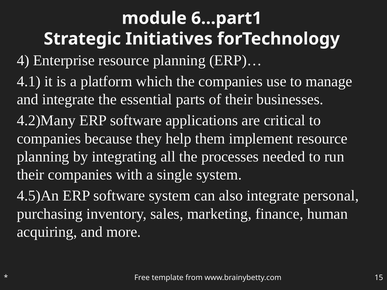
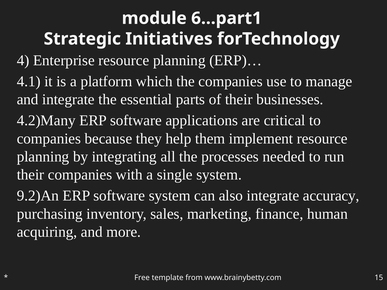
4.5)An: 4.5)An -> 9.2)An
personal: personal -> accuracy
